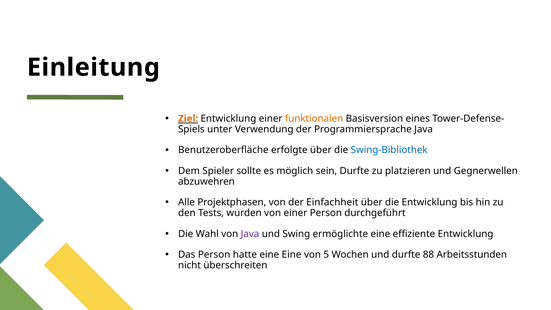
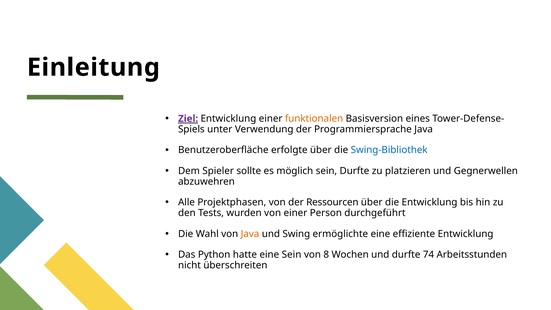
Ziel colour: orange -> purple
Einfachheit: Einfachheit -> Ressourcen
Java at (250, 234) colour: purple -> orange
Das Person: Person -> Python
eine Eine: Eine -> Sein
5: 5 -> 8
88: 88 -> 74
